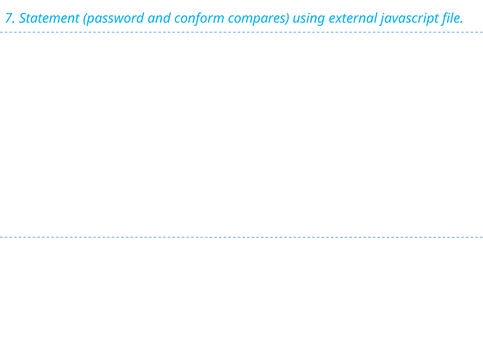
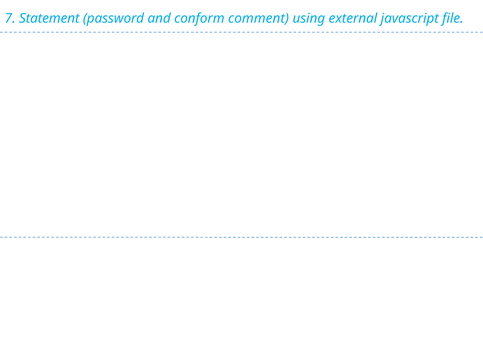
compares: compares -> comment
